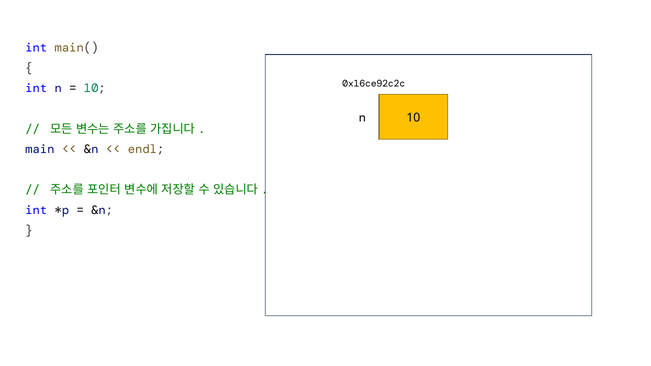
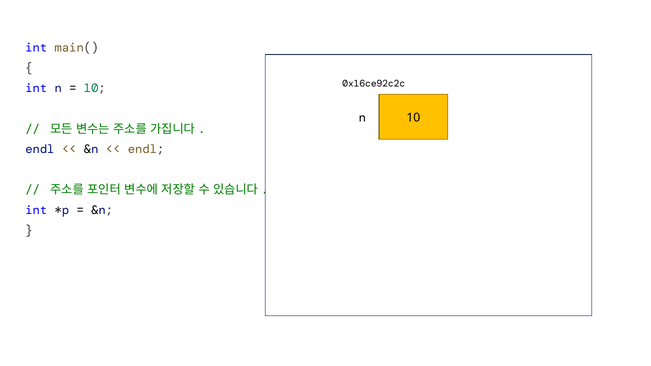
main at (40, 149): main -> endl
